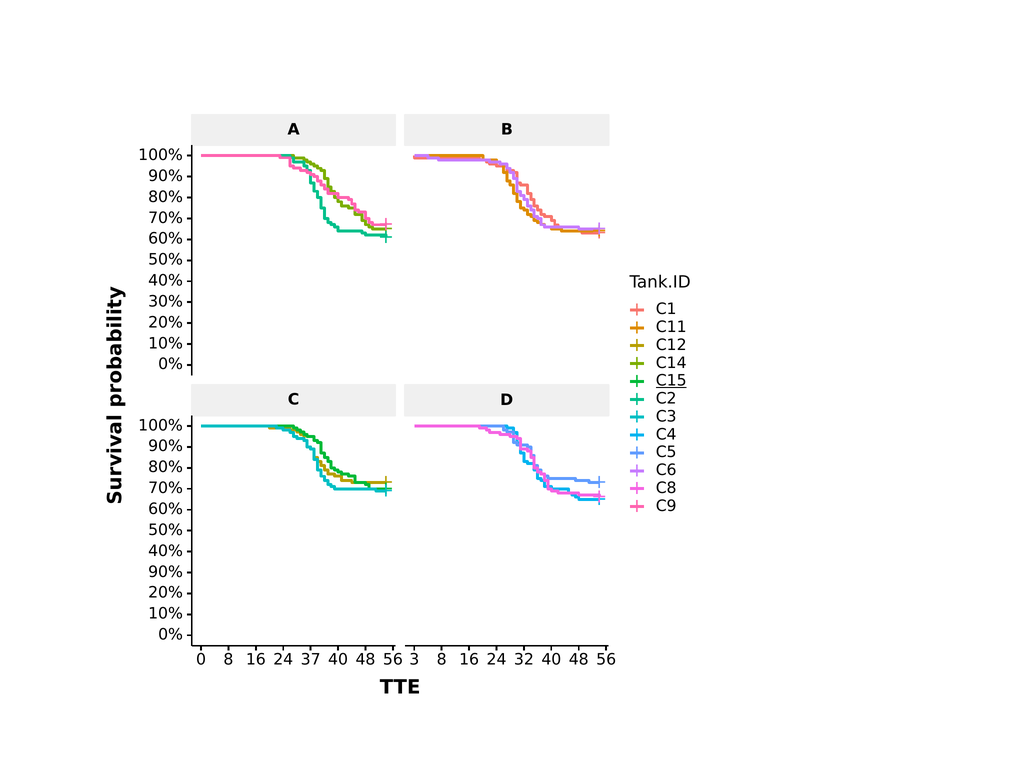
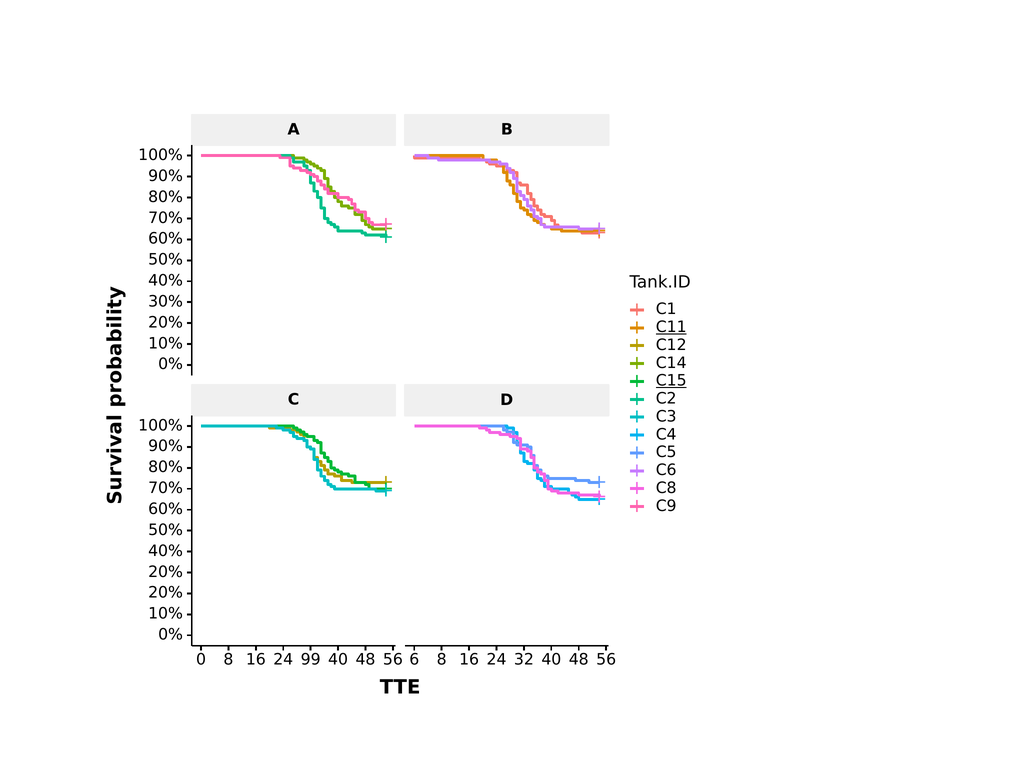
C11 underline: none -> present
90% at (166, 572): 90% -> 20%
37: 37 -> 99
3: 3 -> 6
